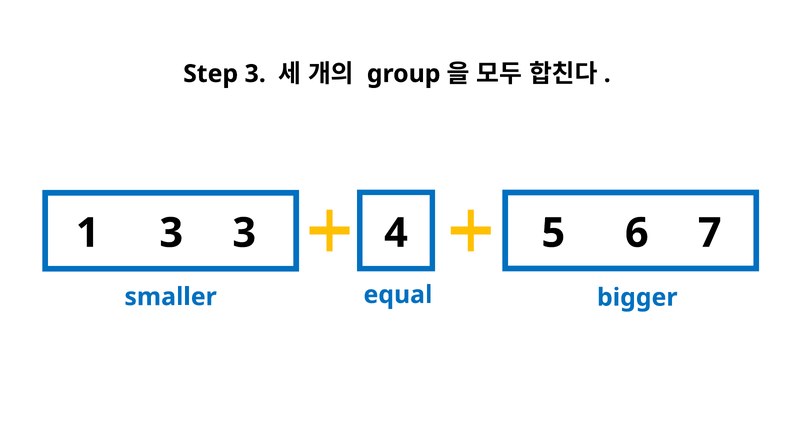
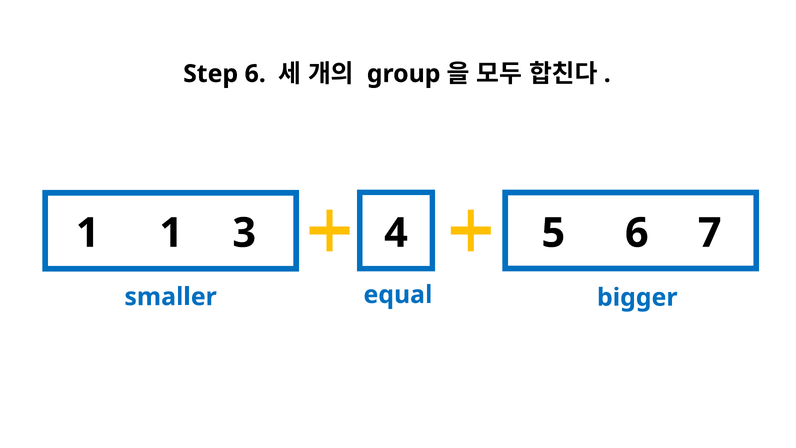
Step 3: 3 -> 6
1 3: 3 -> 1
